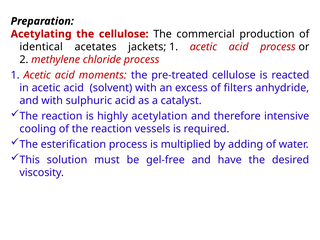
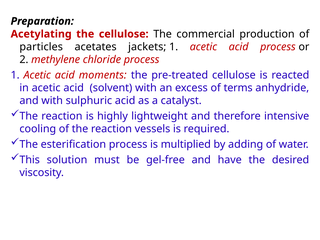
identical: identical -> particles
filters: filters -> terms
acetylation: acetylation -> lightweight
